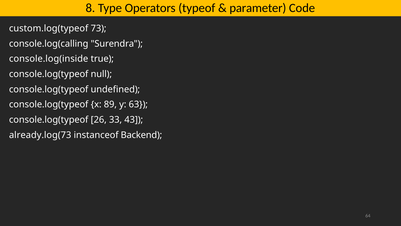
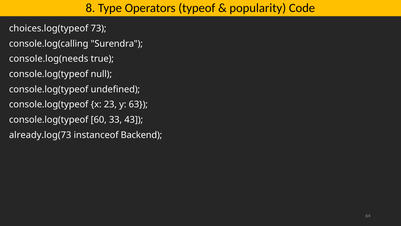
parameter: parameter -> popularity
custom.log(typeof: custom.log(typeof -> choices.log(typeof
console.log(inside: console.log(inside -> console.log(needs
89: 89 -> 23
26: 26 -> 60
